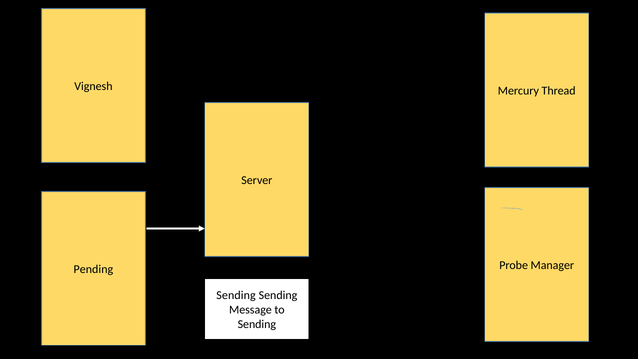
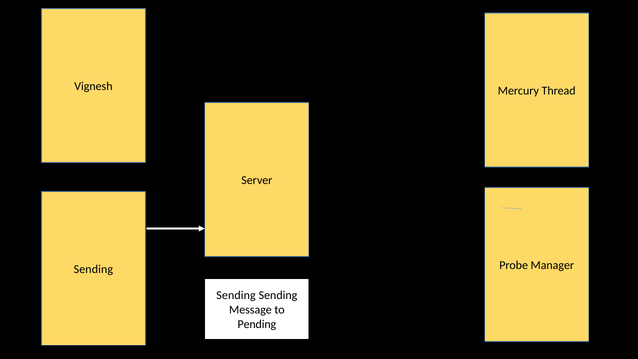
Pending at (93, 269): Pending -> Sending
Sending at (257, 324): Sending -> Pending
